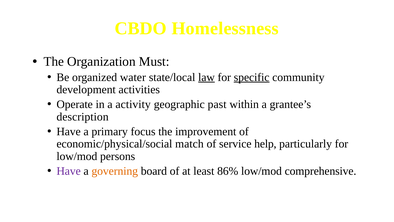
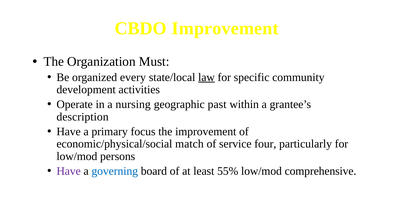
CBDO Homelessness: Homelessness -> Improvement
water: water -> every
specific underline: present -> none
activity: activity -> nursing
help: help -> four
governing colour: orange -> blue
86%: 86% -> 55%
